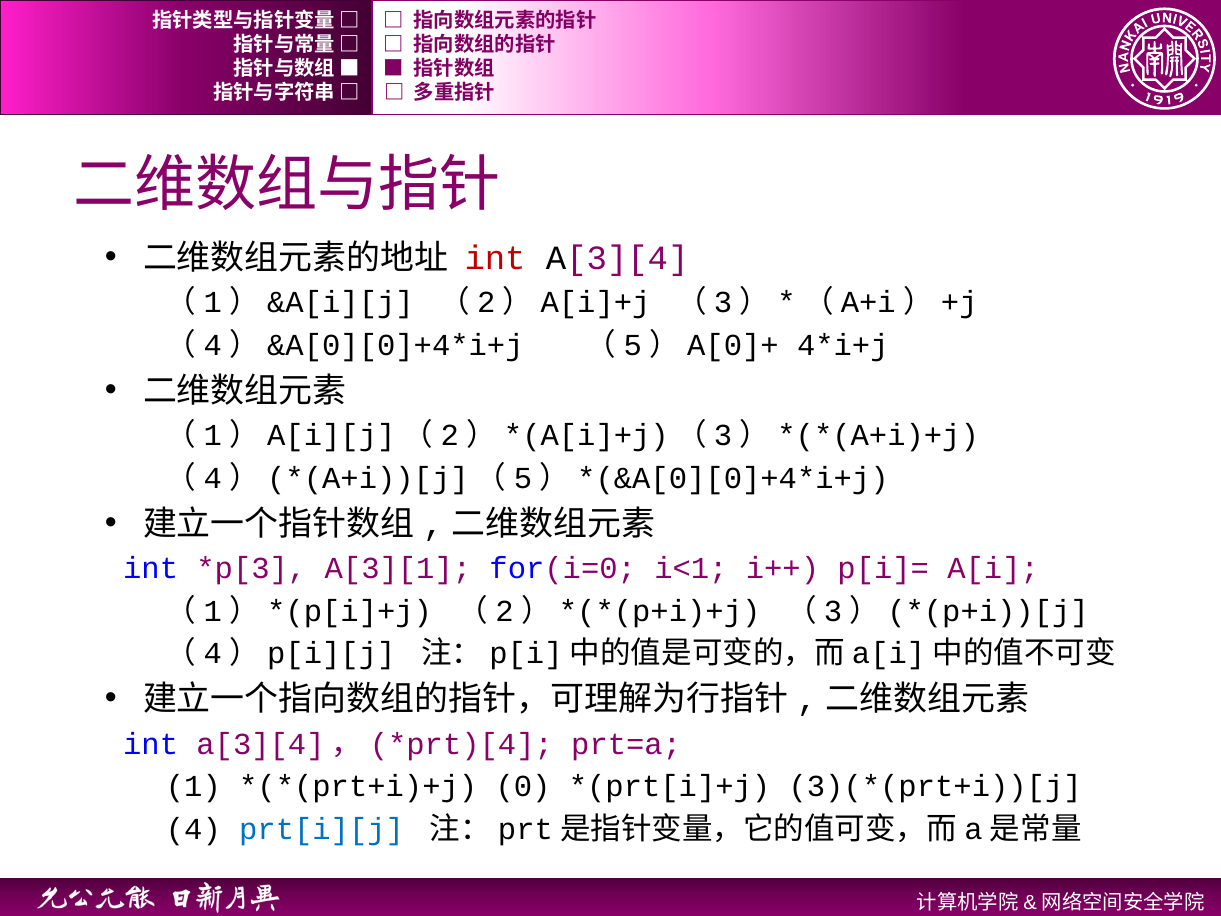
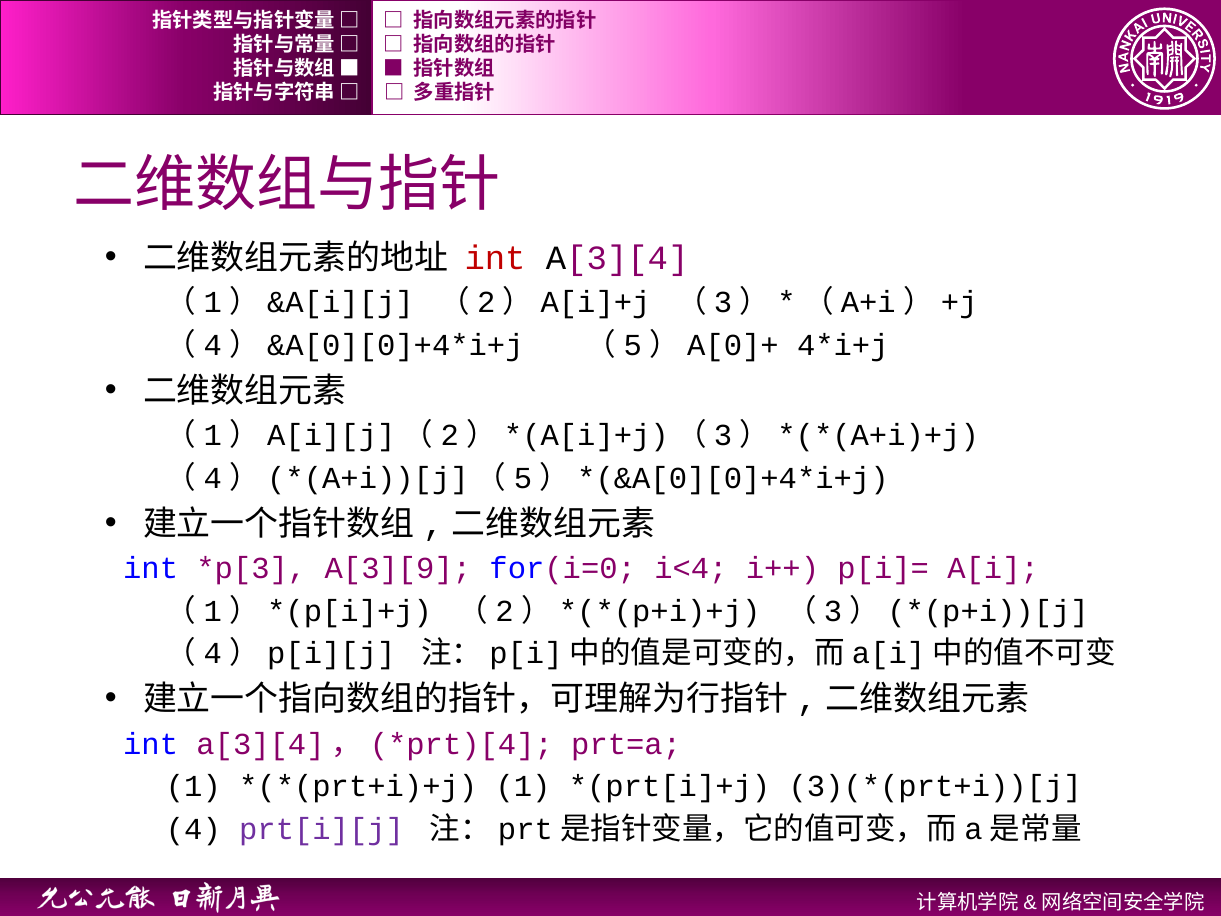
A[3][1: A[3][1 -> A[3][9
i<1: i<1 -> i<4
0 at (523, 787): 0 -> 1
prt[i][j colour: blue -> purple
